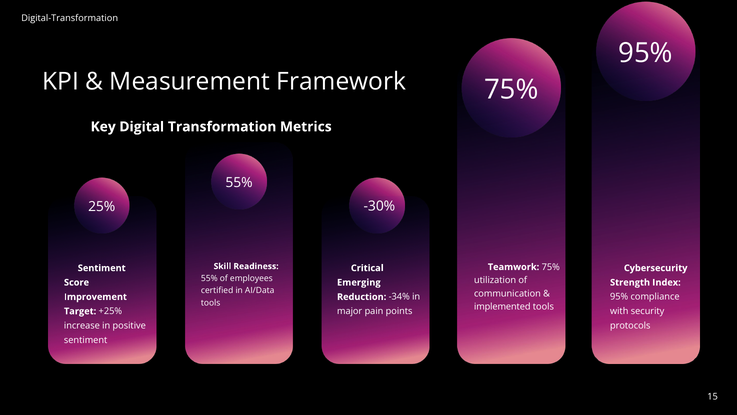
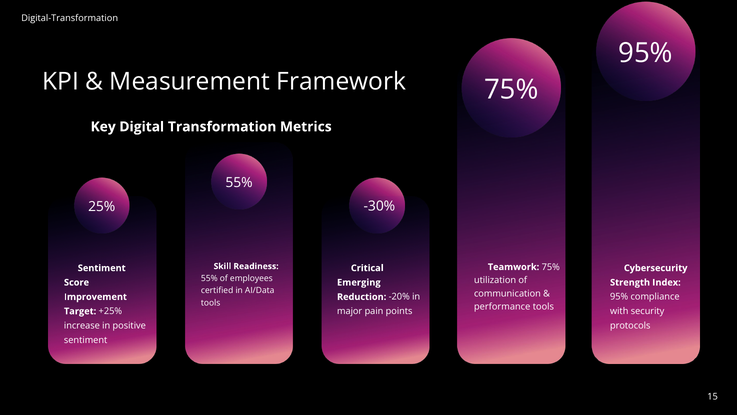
-34%: -34% -> -20%
implemented: implemented -> performance
